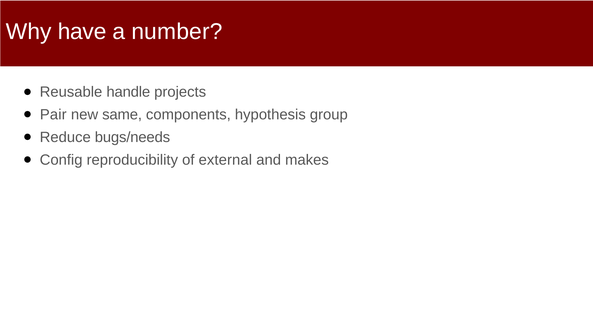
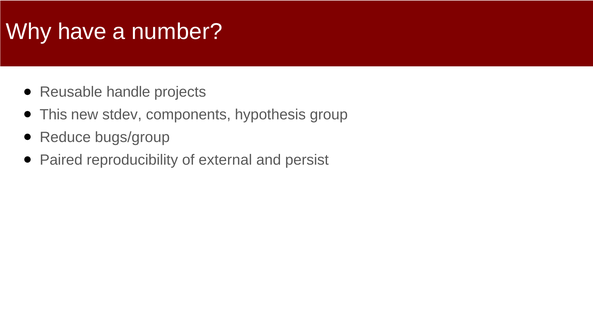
Pair: Pair -> This
same: same -> stdev
bugs/needs: bugs/needs -> bugs/group
Config: Config -> Paired
makes: makes -> persist
